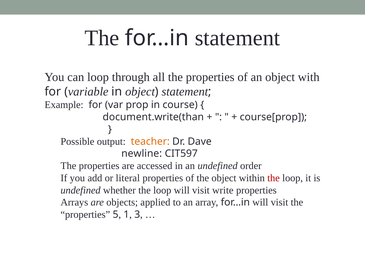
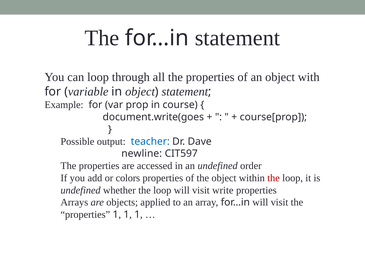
document.write(than: document.write(than -> document.write(goes
teacher colour: orange -> blue
literal: literal -> colors
properties 5: 5 -> 1
3 at (137, 214): 3 -> 1
